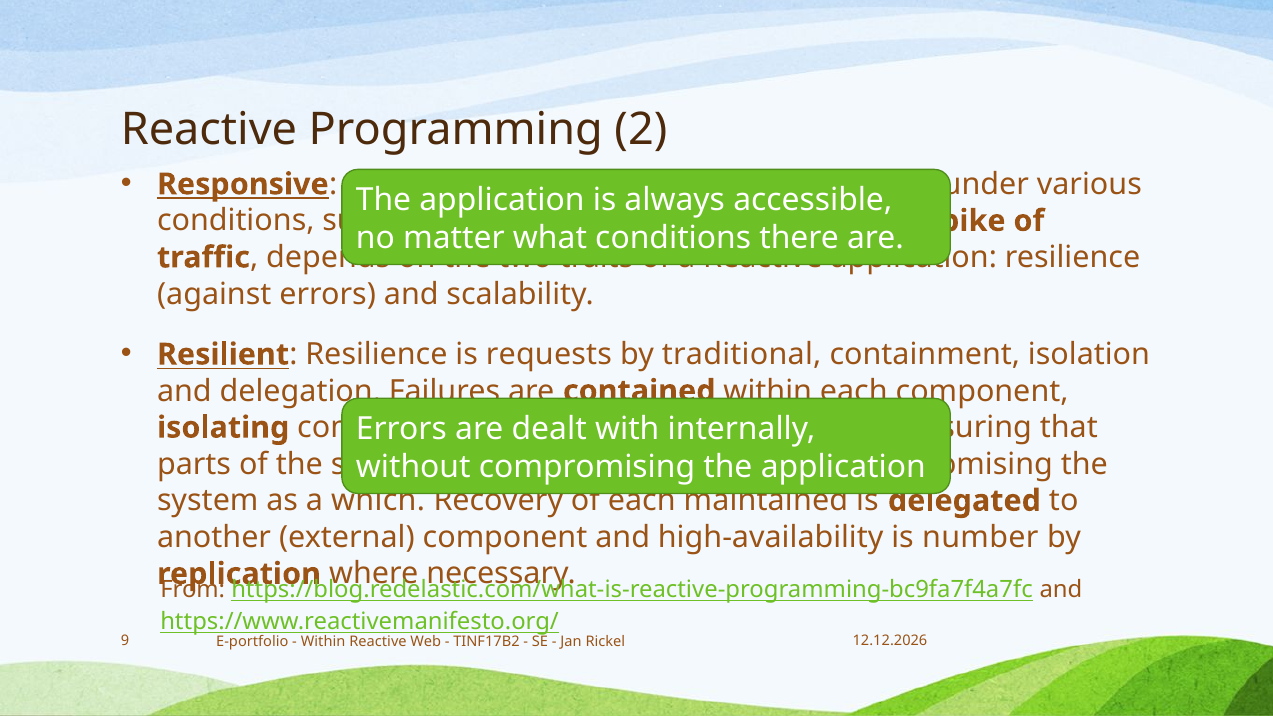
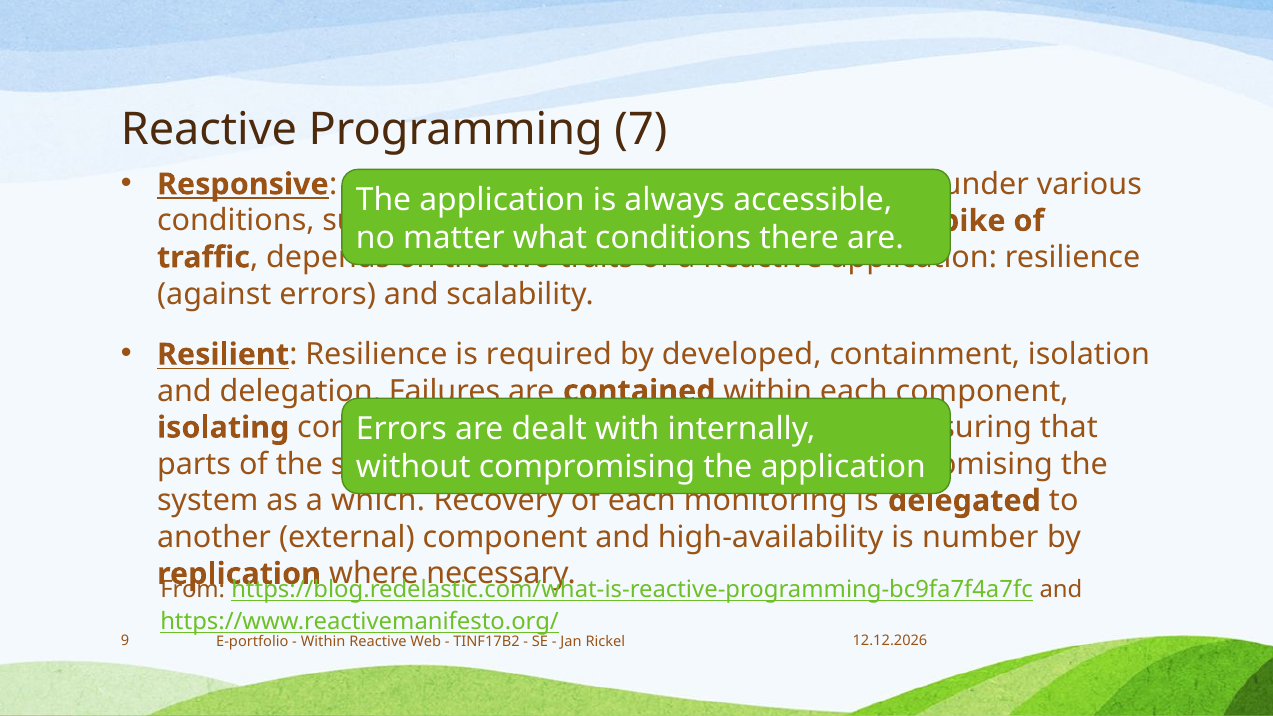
2: 2 -> 7
requests: requests -> required
traditional: traditional -> developed
maintained: maintained -> monitoring
